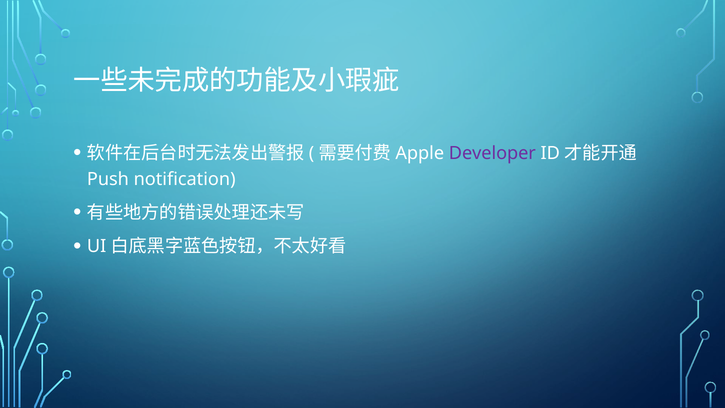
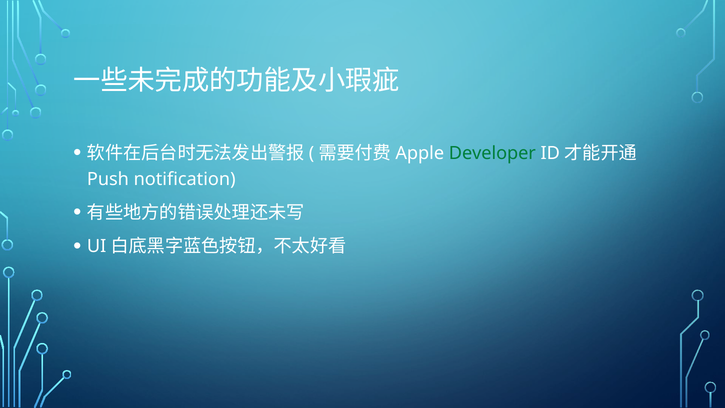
Developer colour: purple -> green
